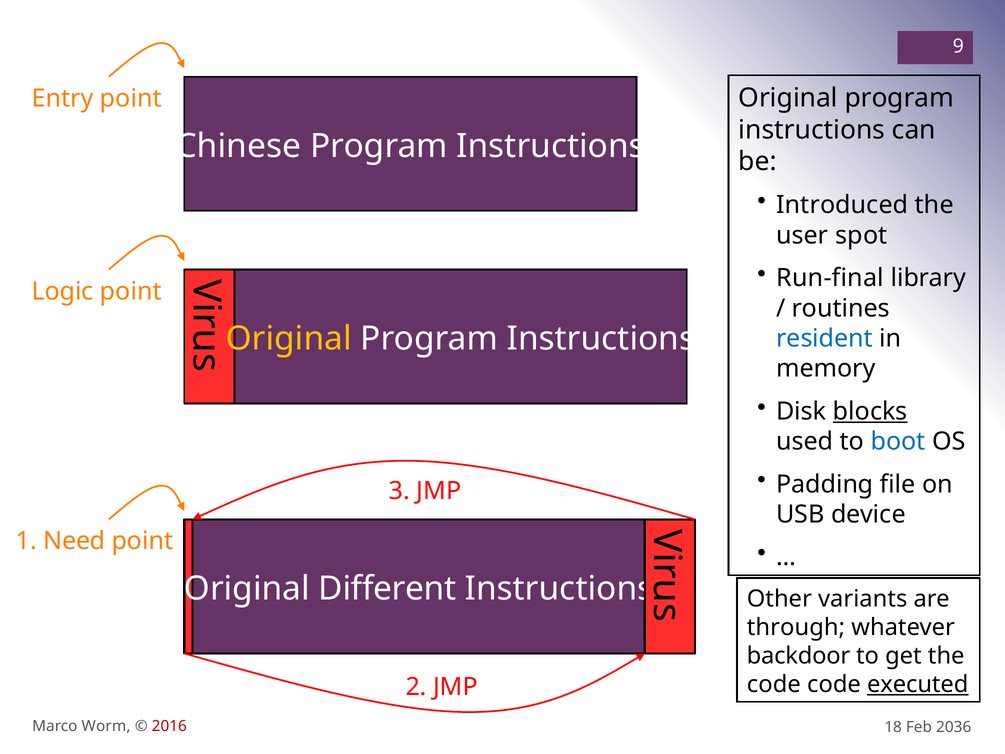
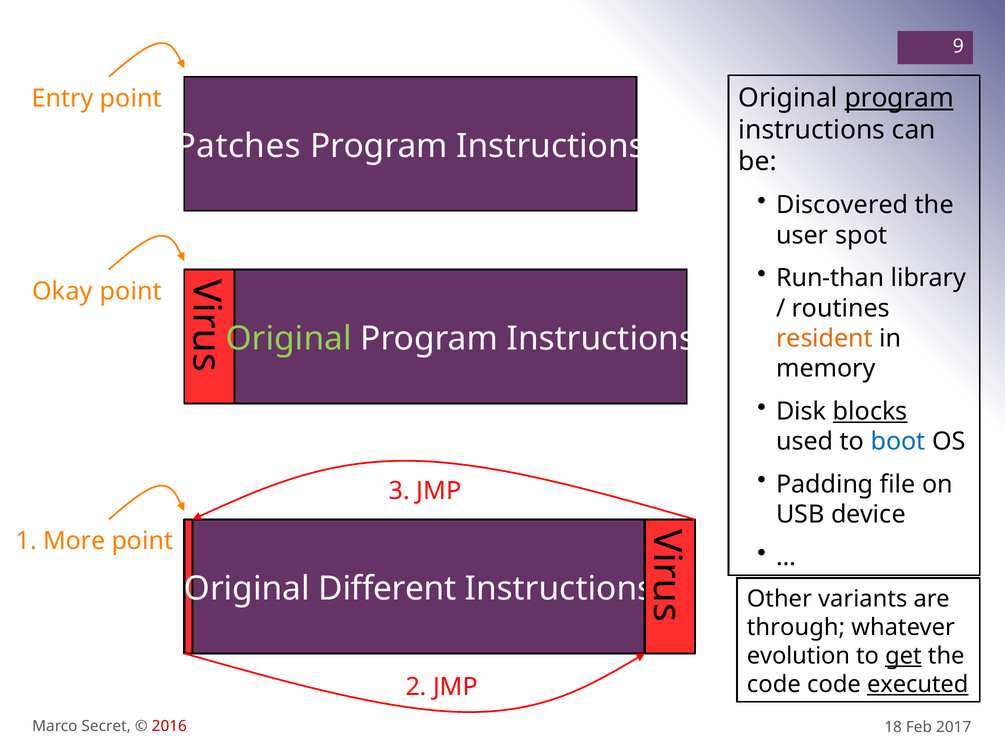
program at (899, 98) underline: none -> present
Chinese: Chinese -> Patches
Introduced: Introduced -> Discovered
Run-final: Run-final -> Run-than
Logic: Logic -> Okay
resident colour: blue -> orange
Original at (289, 339) colour: yellow -> light green
Need: Need -> More
backdoor: backdoor -> evolution
get underline: none -> present
Worm: Worm -> Secret
2036: 2036 -> 2017
